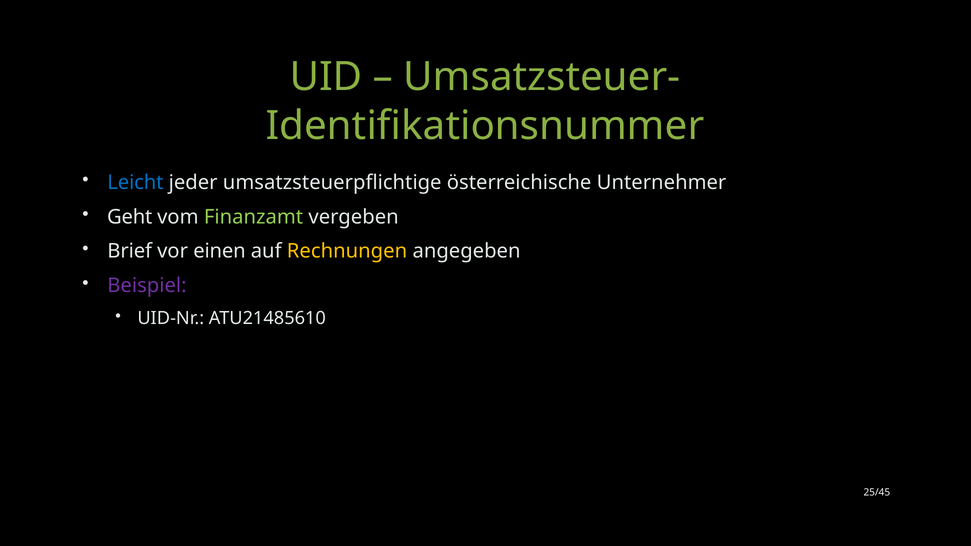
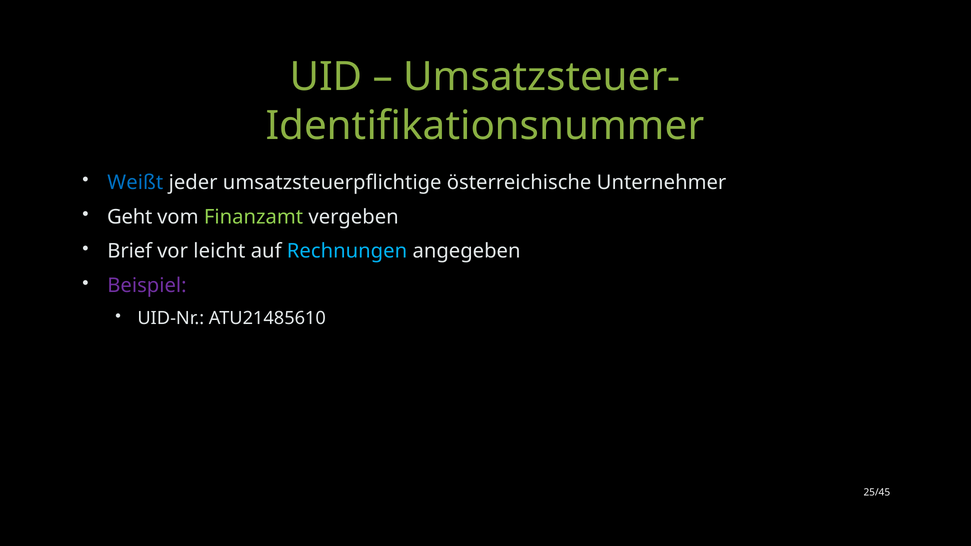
Leicht: Leicht -> Weißt
einen: einen -> leicht
Rechnungen colour: yellow -> light blue
